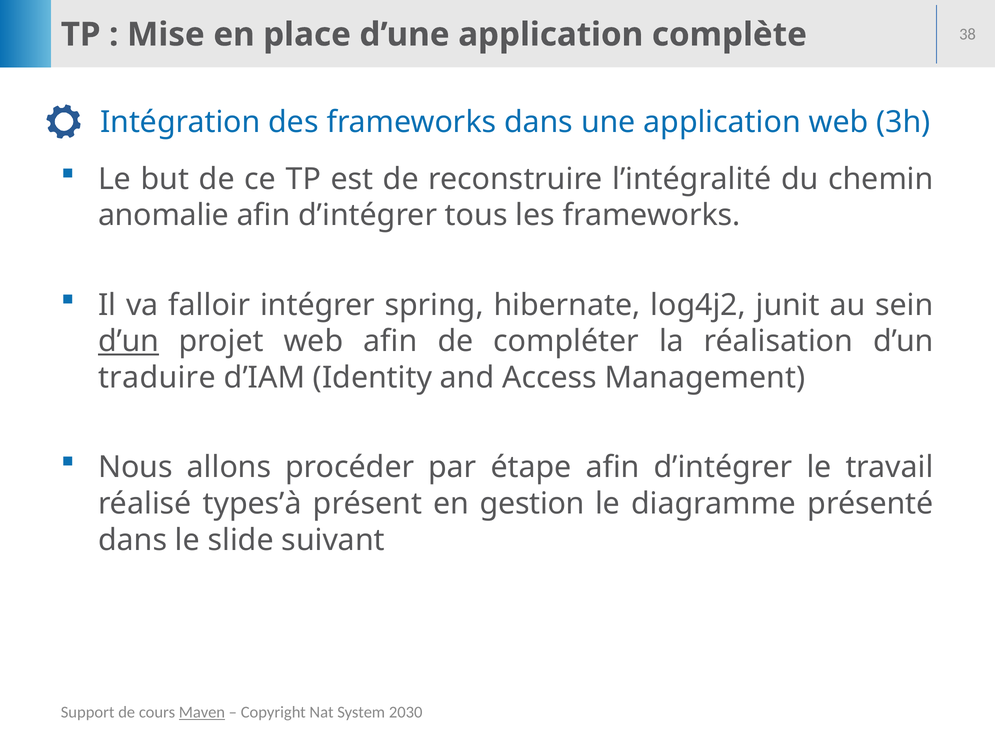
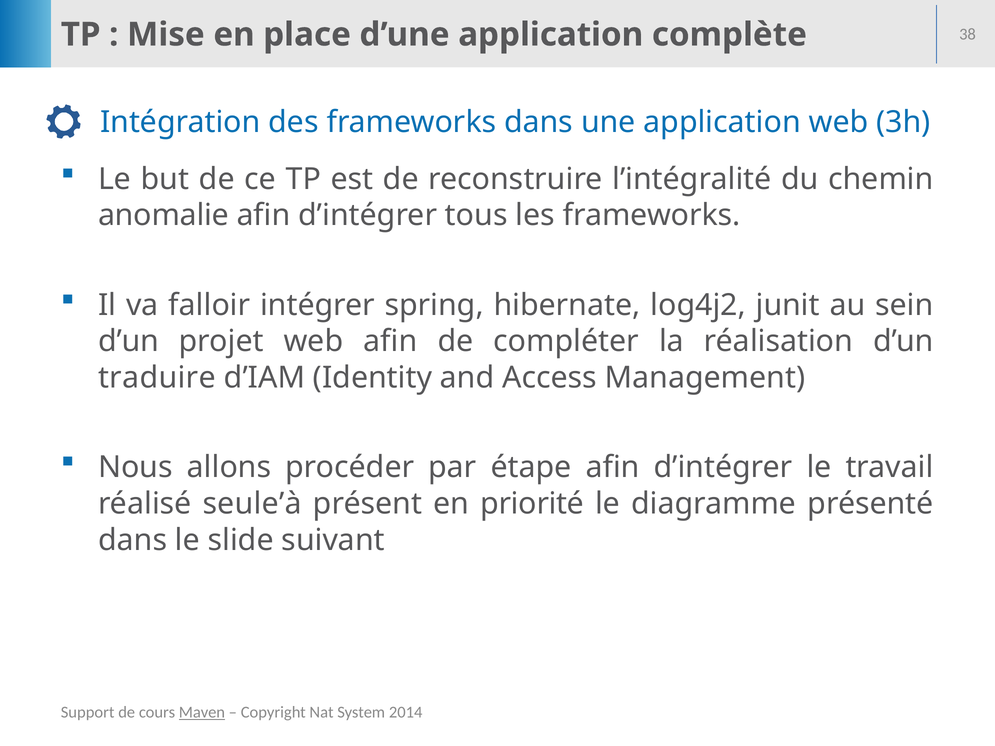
d’un at (129, 342) underline: present -> none
types’à: types’à -> seule’à
gestion: gestion -> priorité
2030: 2030 -> 2014
